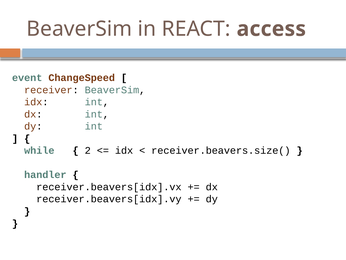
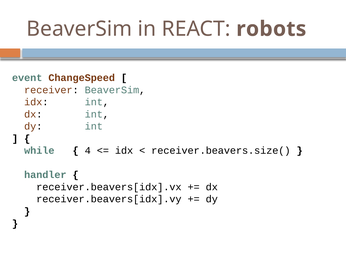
access: access -> robots
2: 2 -> 4
